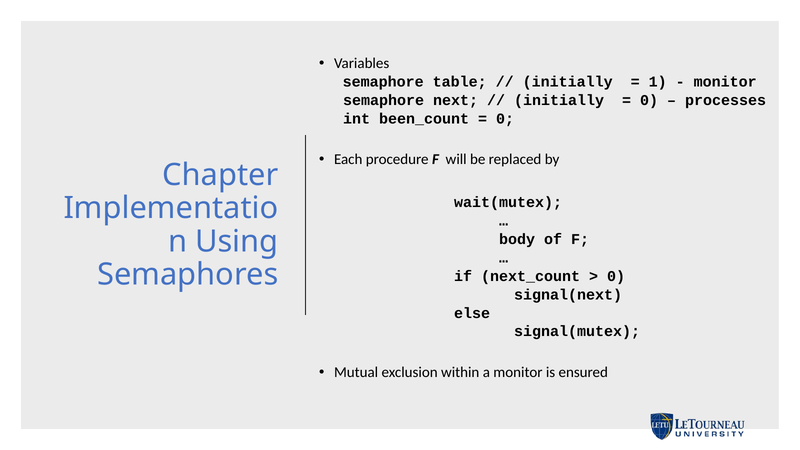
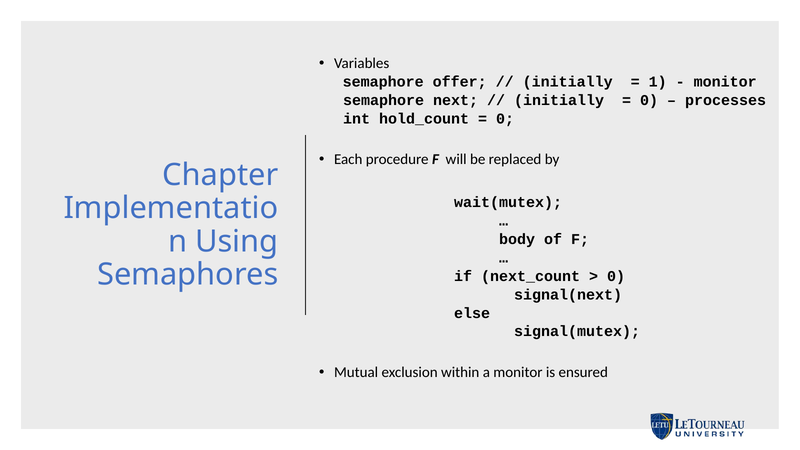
table: table -> offer
been_count: been_count -> hold_count
